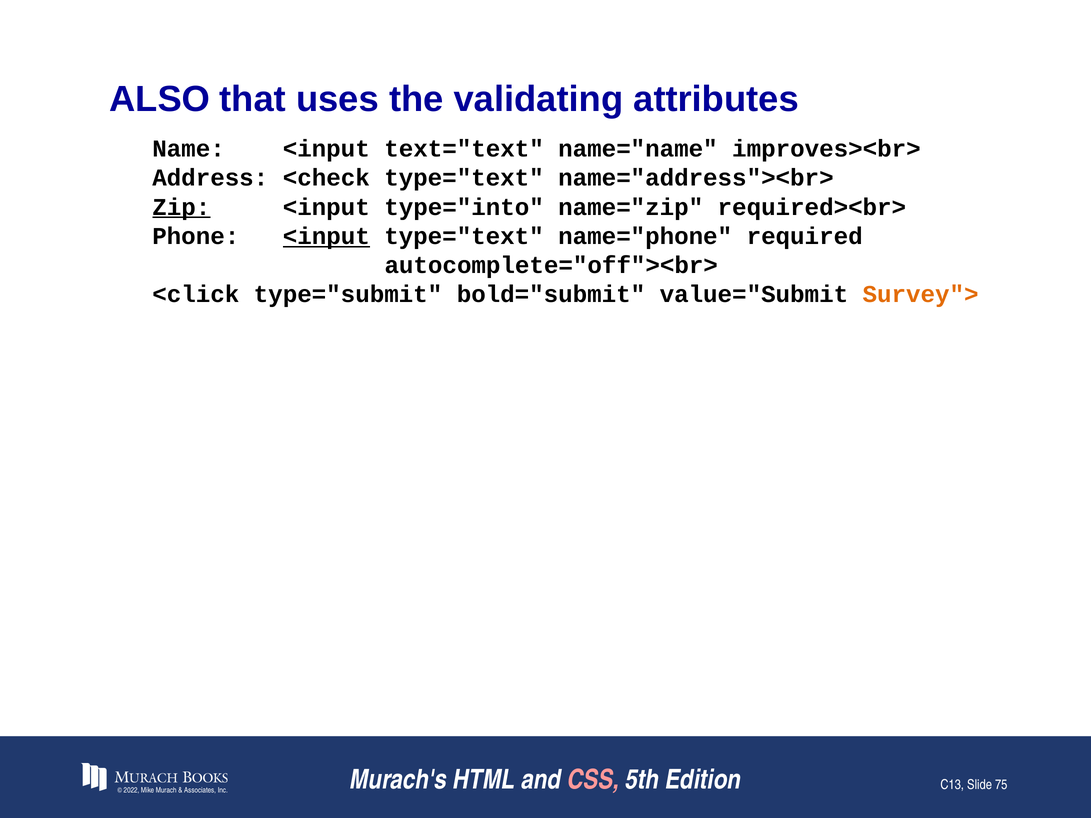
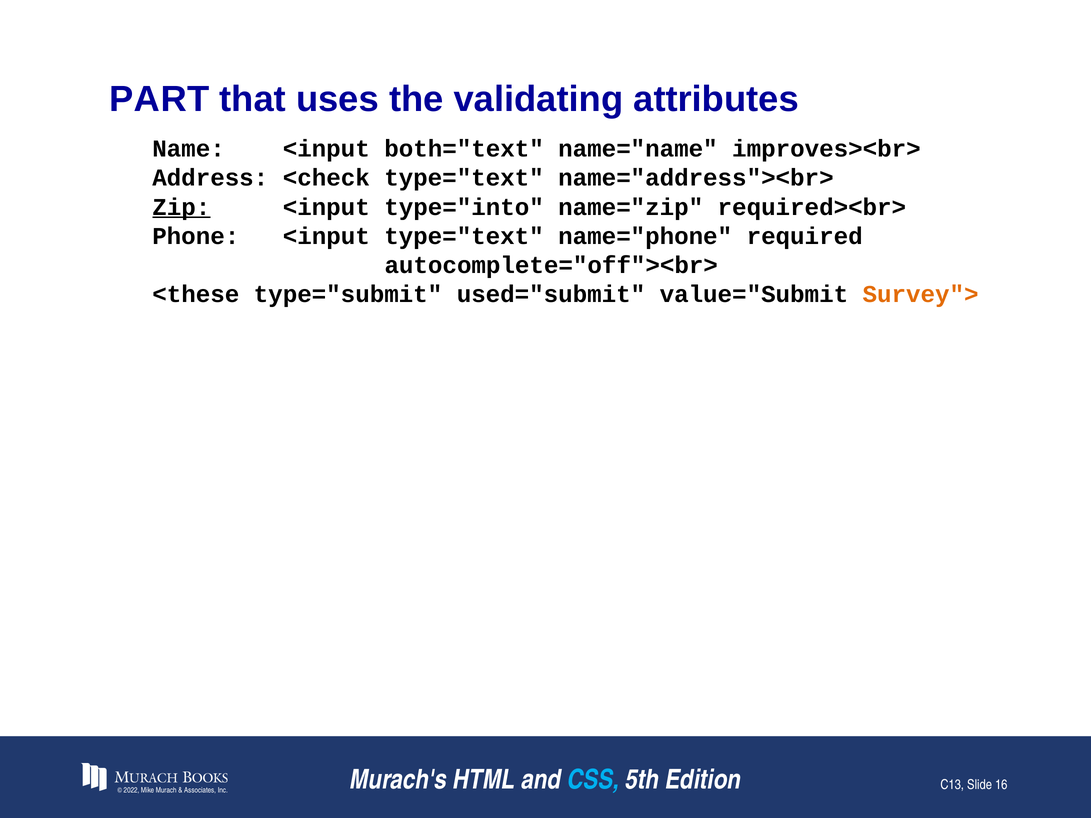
ALSO: ALSO -> PART
text="text: text="text -> both="text
<input at (326, 236) underline: present -> none
<click: <click -> <these
bold="submit: bold="submit -> used="submit
CSS colour: pink -> light blue
75: 75 -> 16
